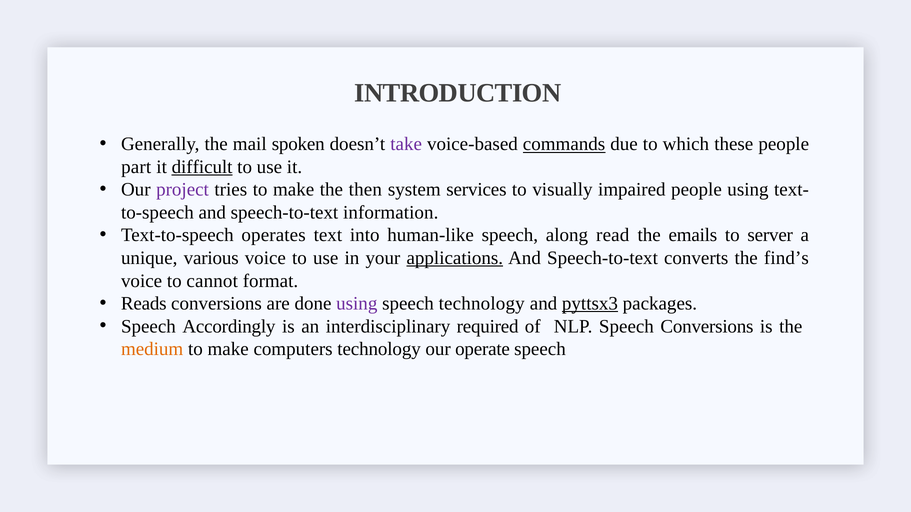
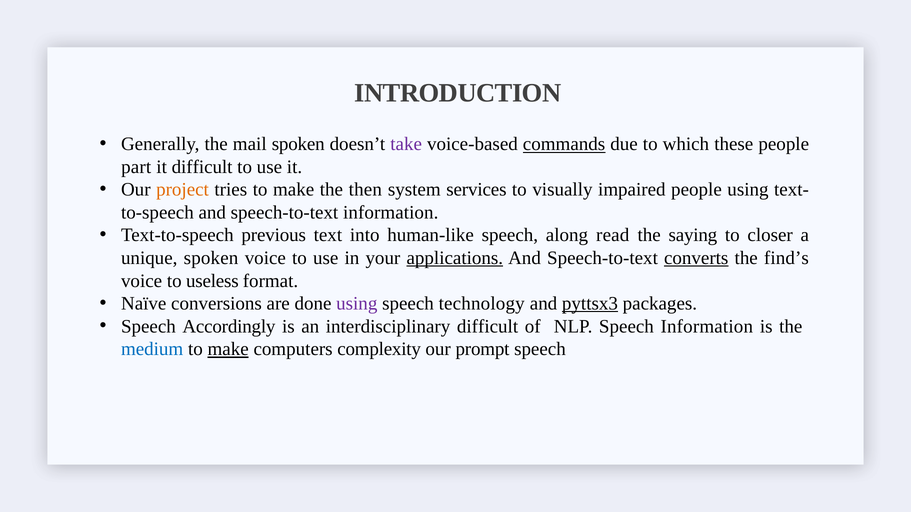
difficult at (202, 167) underline: present -> none
project colour: purple -> orange
operates: operates -> previous
emails: emails -> saying
server: server -> closer
unique various: various -> spoken
converts underline: none -> present
cannot: cannot -> useless
Reads: Reads -> Naïve
interdisciplinary required: required -> difficult
Speech Conversions: Conversions -> Information
medium colour: orange -> blue
make at (228, 349) underline: none -> present
computers technology: technology -> complexity
operate: operate -> prompt
